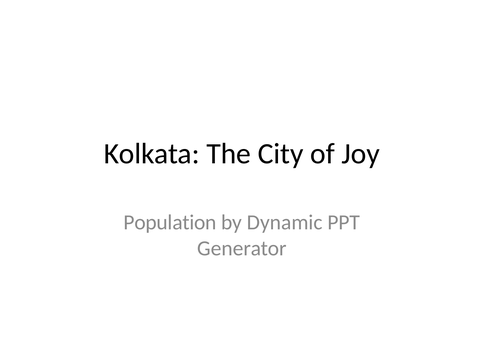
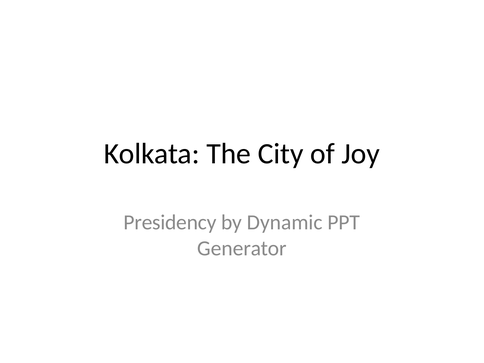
Population: Population -> Presidency
